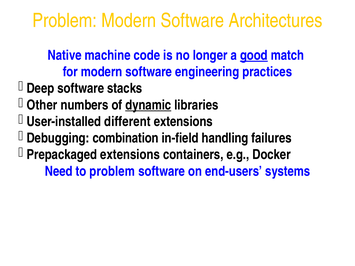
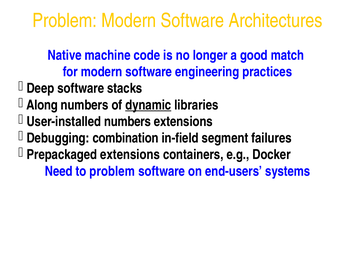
good underline: present -> none
Other: Other -> Along
User-installed different: different -> numbers
handling: handling -> segment
